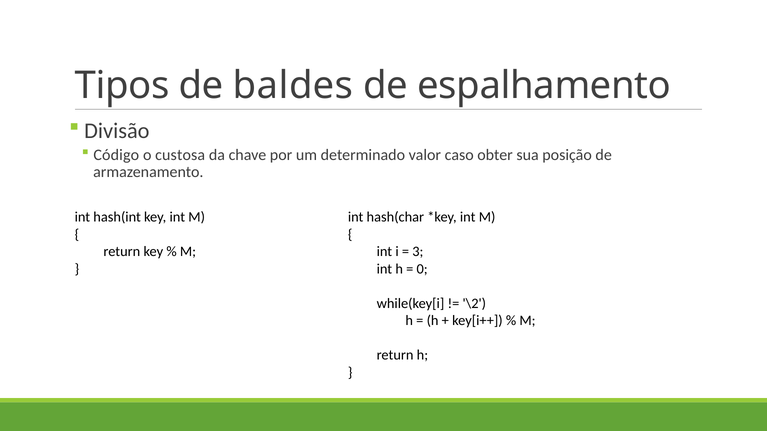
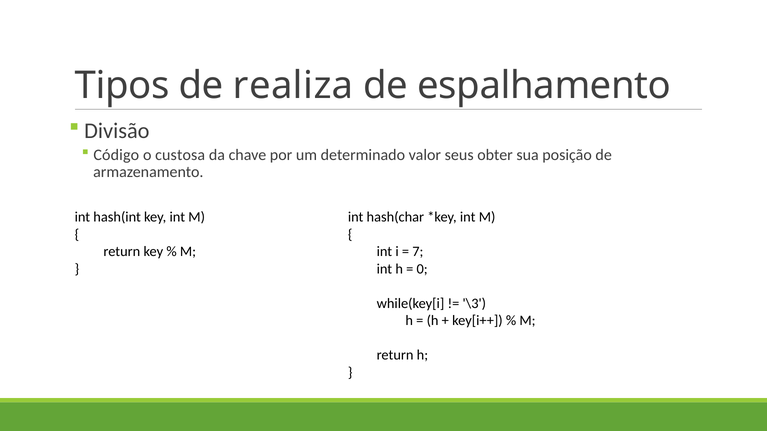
baldes: baldes -> realiza
caso: caso -> seus
3: 3 -> 7
\2: \2 -> \3
